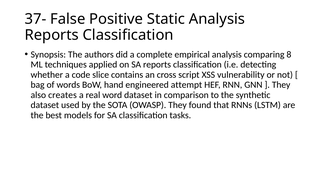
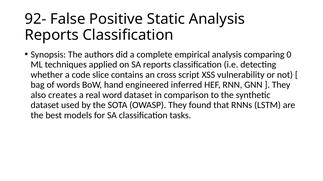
37-: 37- -> 92-
8: 8 -> 0
attempt: attempt -> inferred
